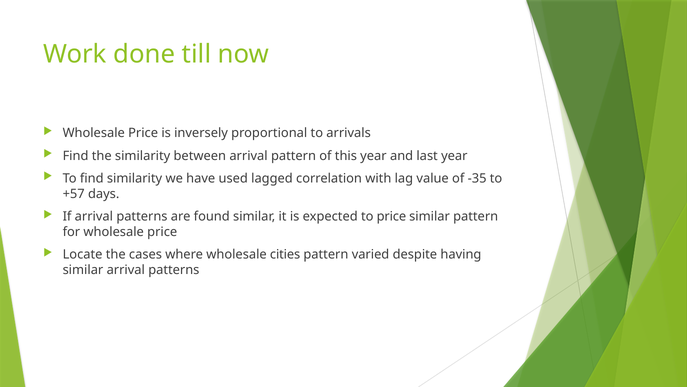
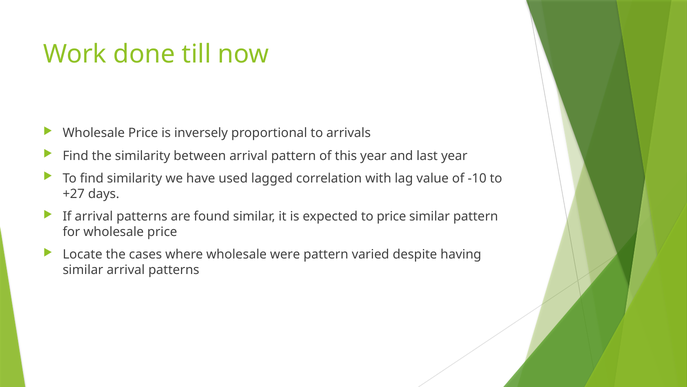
-35: -35 -> -10
+57: +57 -> +27
cities: cities -> were
